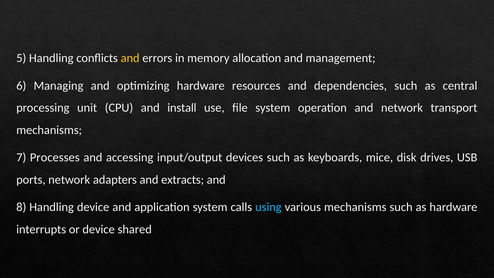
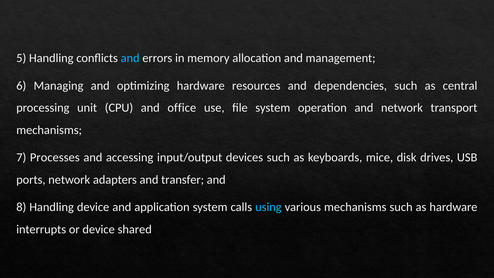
and at (130, 58) colour: yellow -> light blue
install: install -> office
extracts: extracts -> transfer
